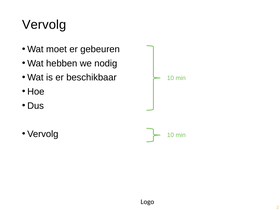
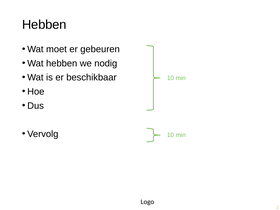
Vervolg at (44, 25): Vervolg -> Hebben
